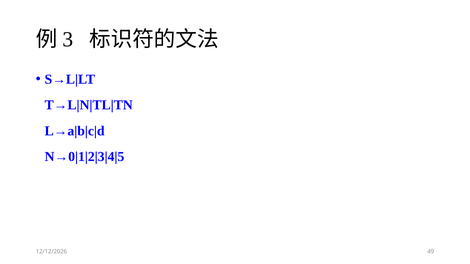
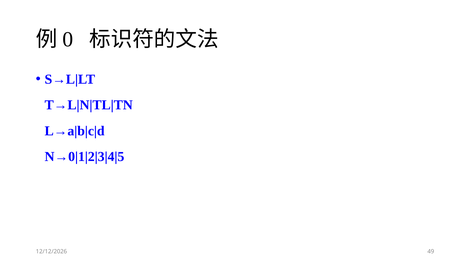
3: 3 -> 0
